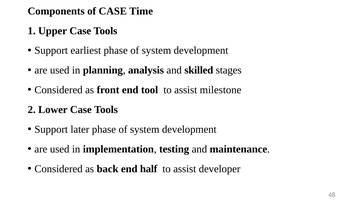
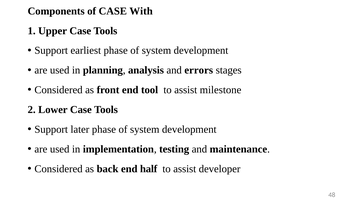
Time: Time -> With
skilled: skilled -> errors
